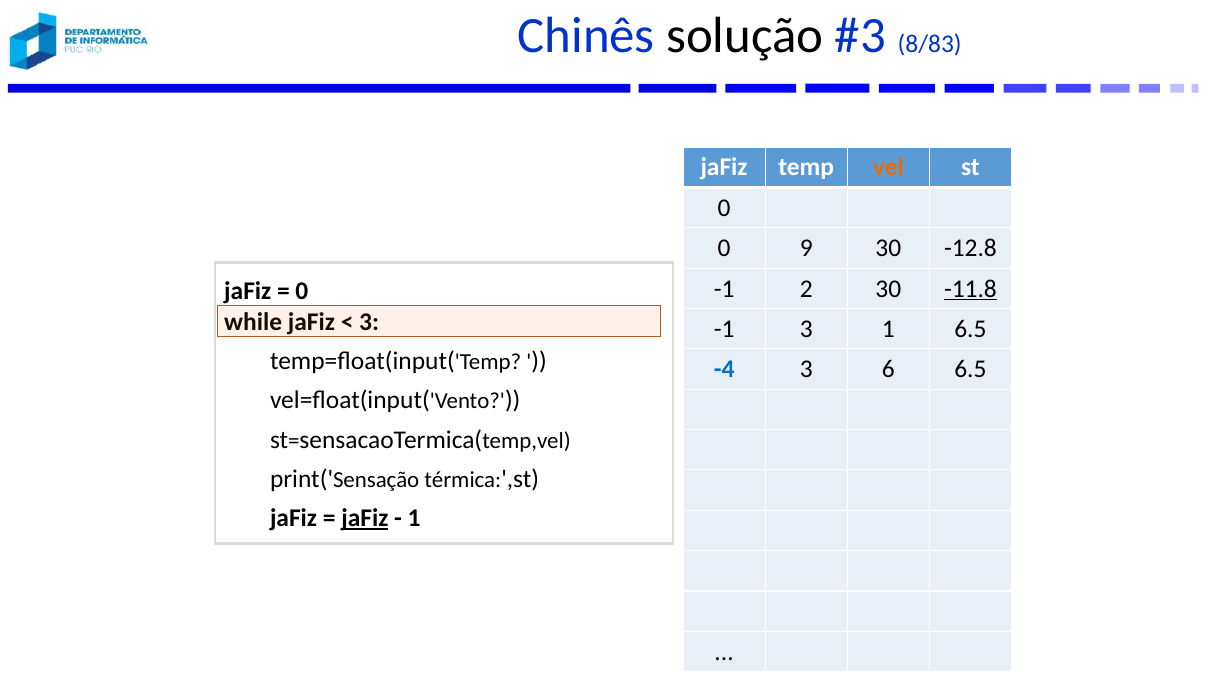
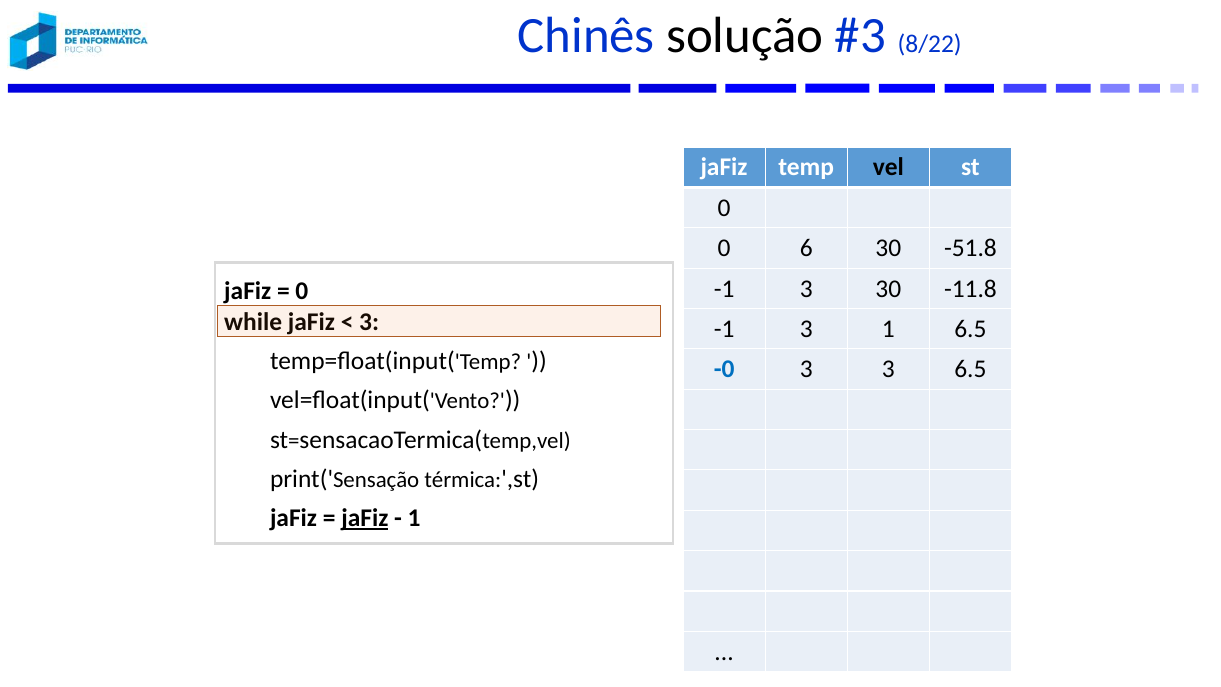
8/83: 8/83 -> 8/22
vel colour: orange -> black
9: 9 -> 6
-12.8: -12.8 -> -51.8
2 at (806, 289): 2 -> 3
-11.8 underline: present -> none
-4: -4 -> -0
3 6: 6 -> 3
